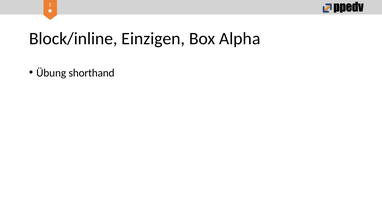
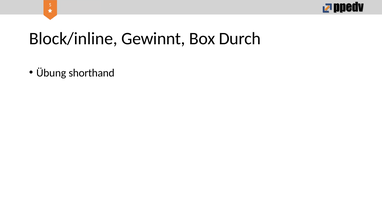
Einzigen: Einzigen -> Gewinnt
Alpha: Alpha -> Durch
